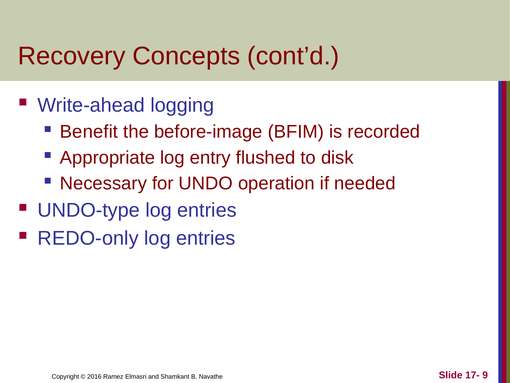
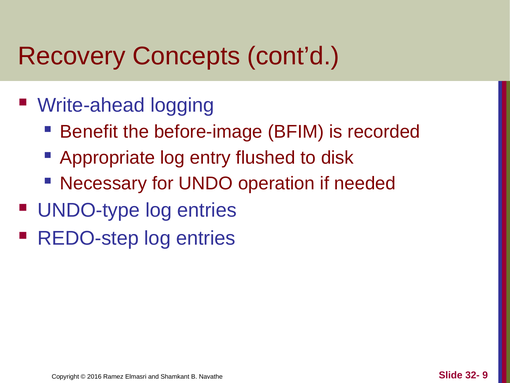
REDO-only: REDO-only -> REDO-step
17-: 17- -> 32-
